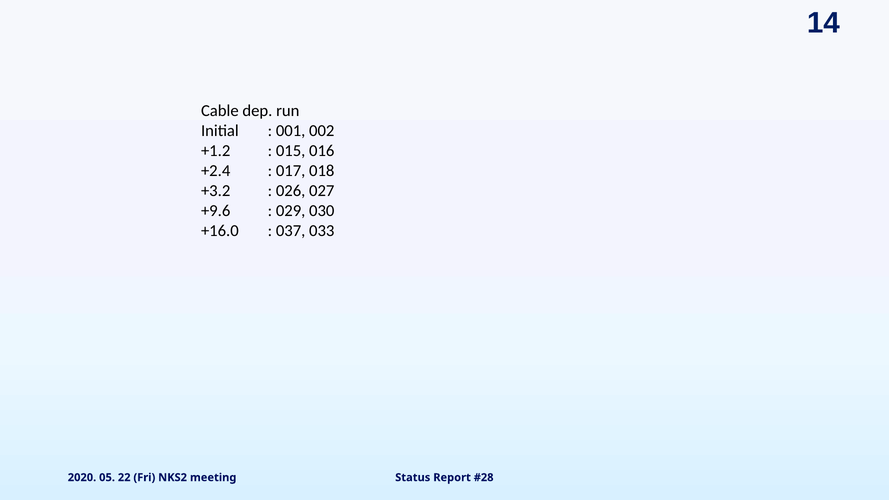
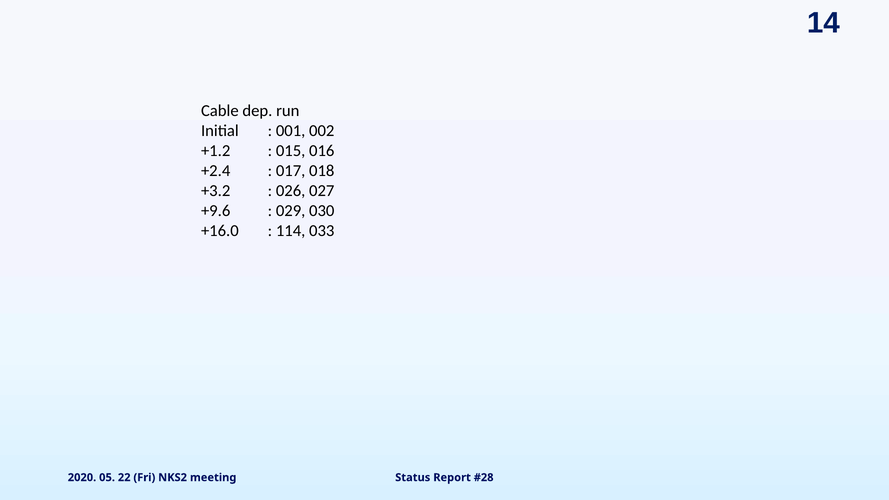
037: 037 -> 114
